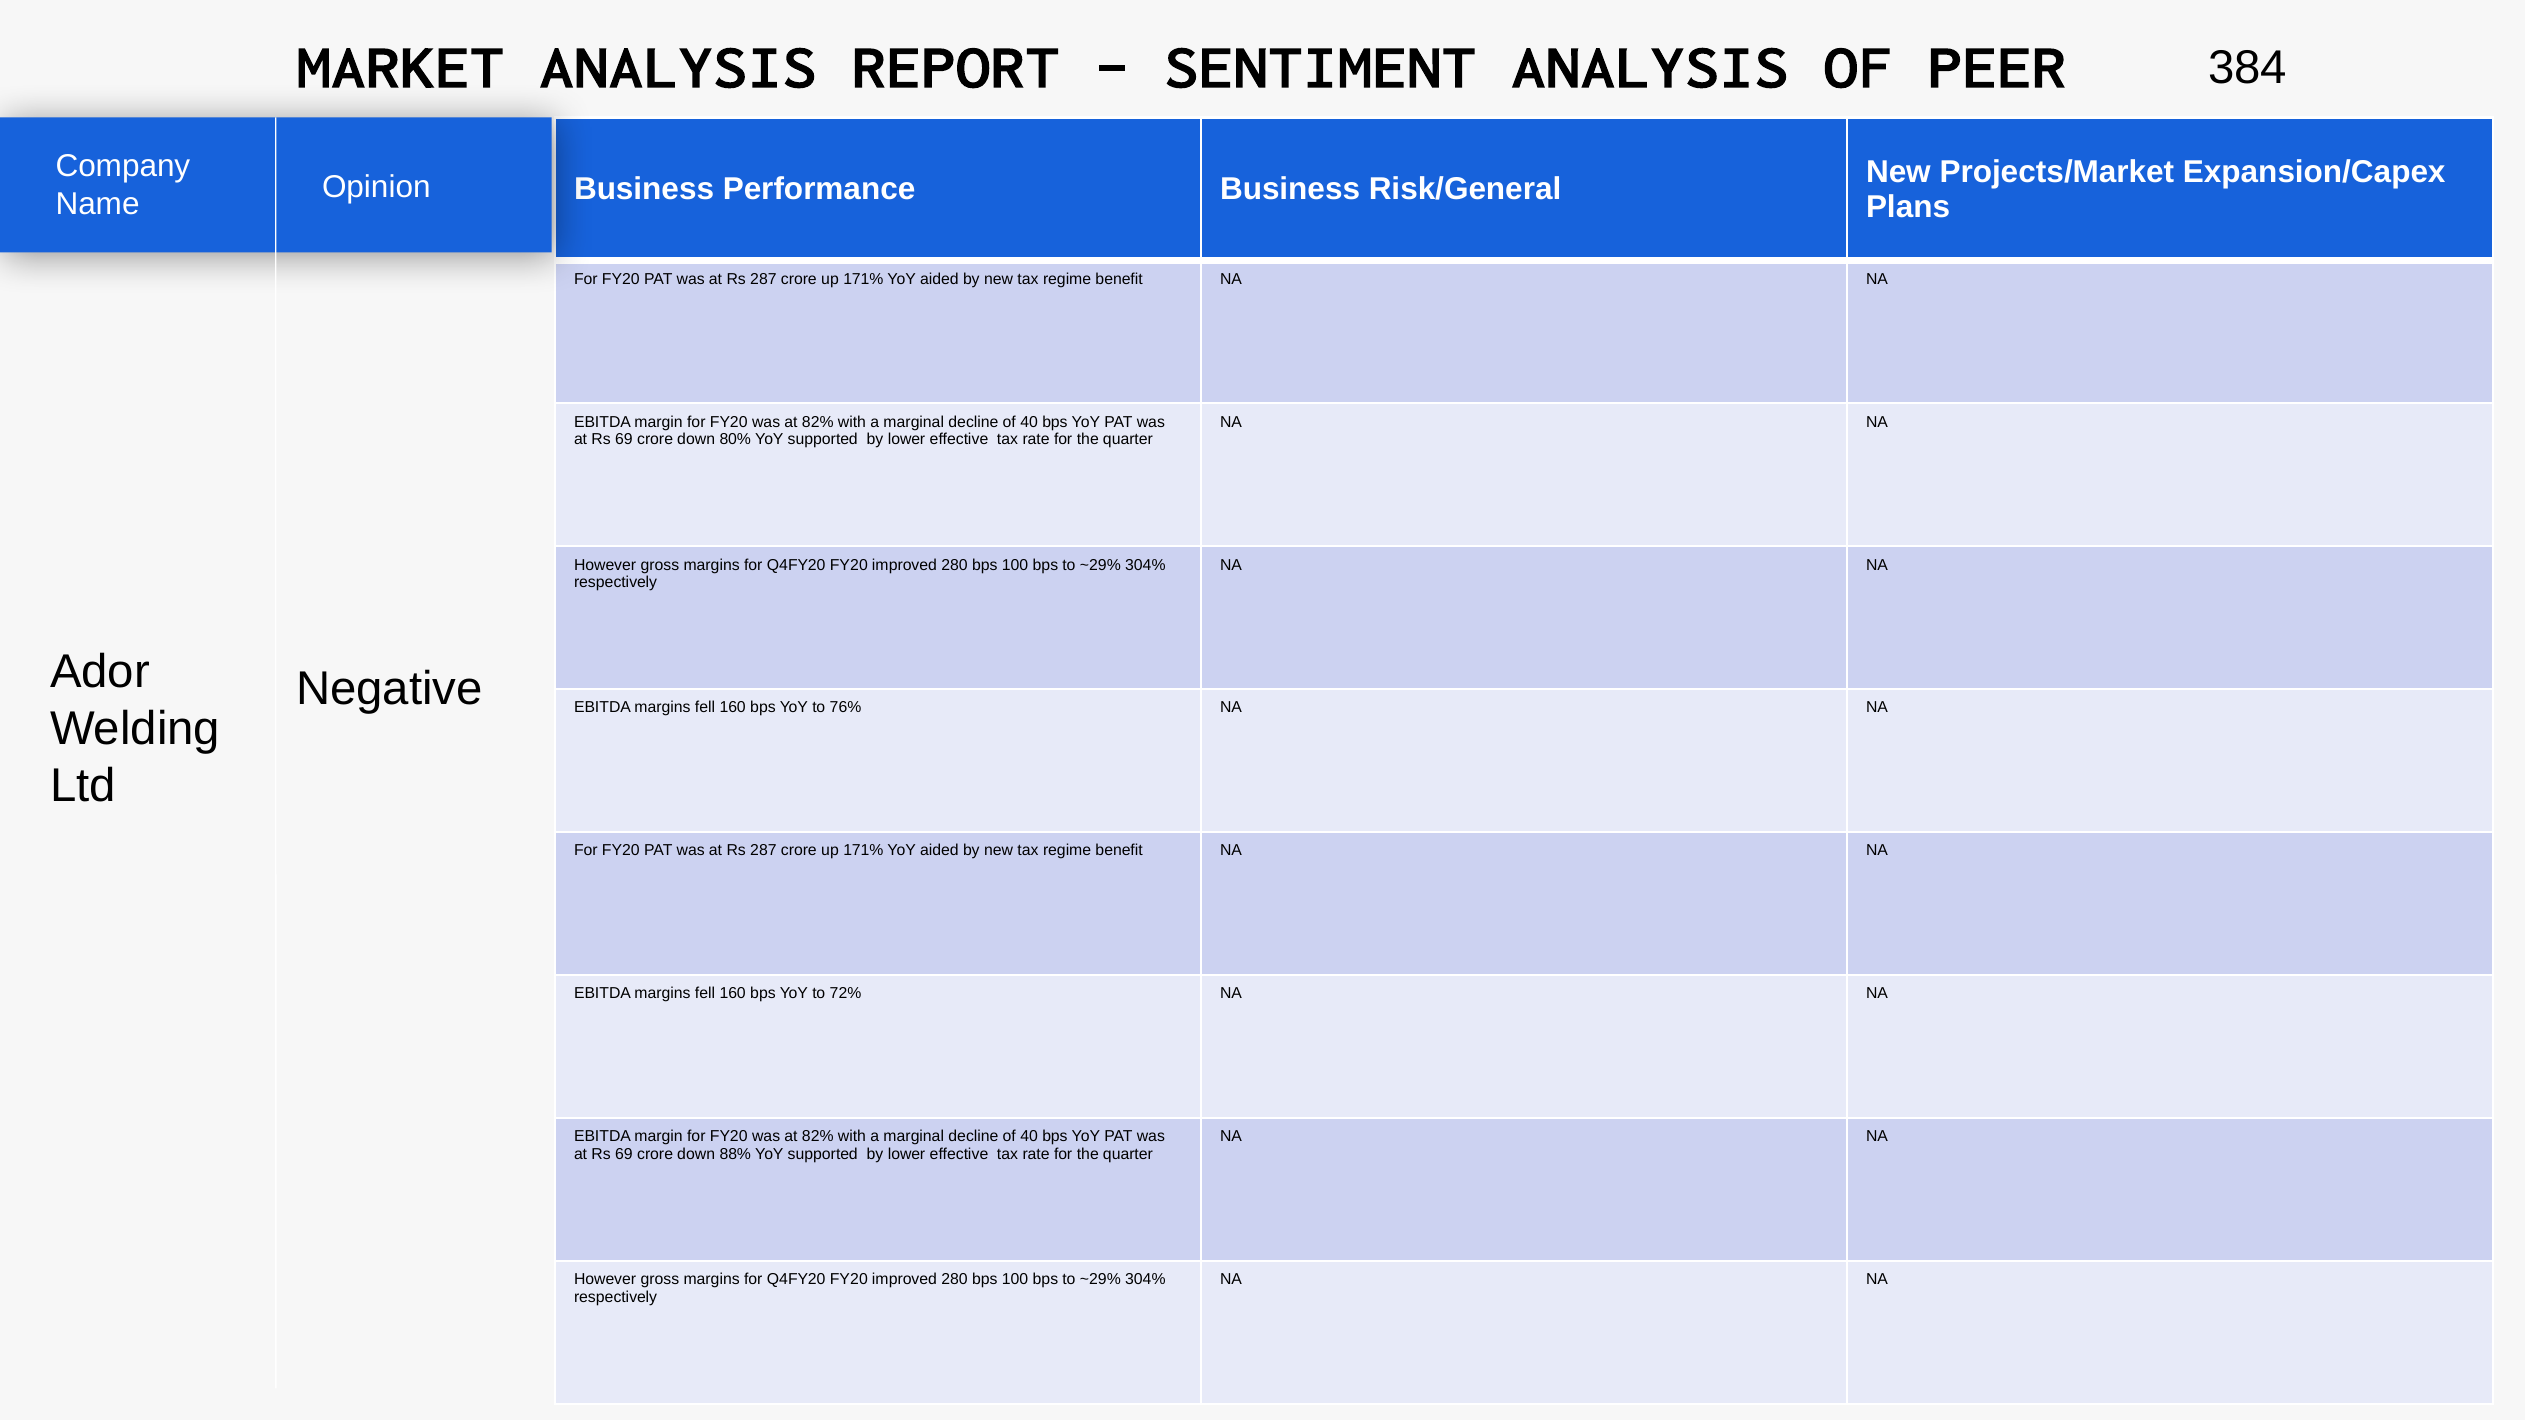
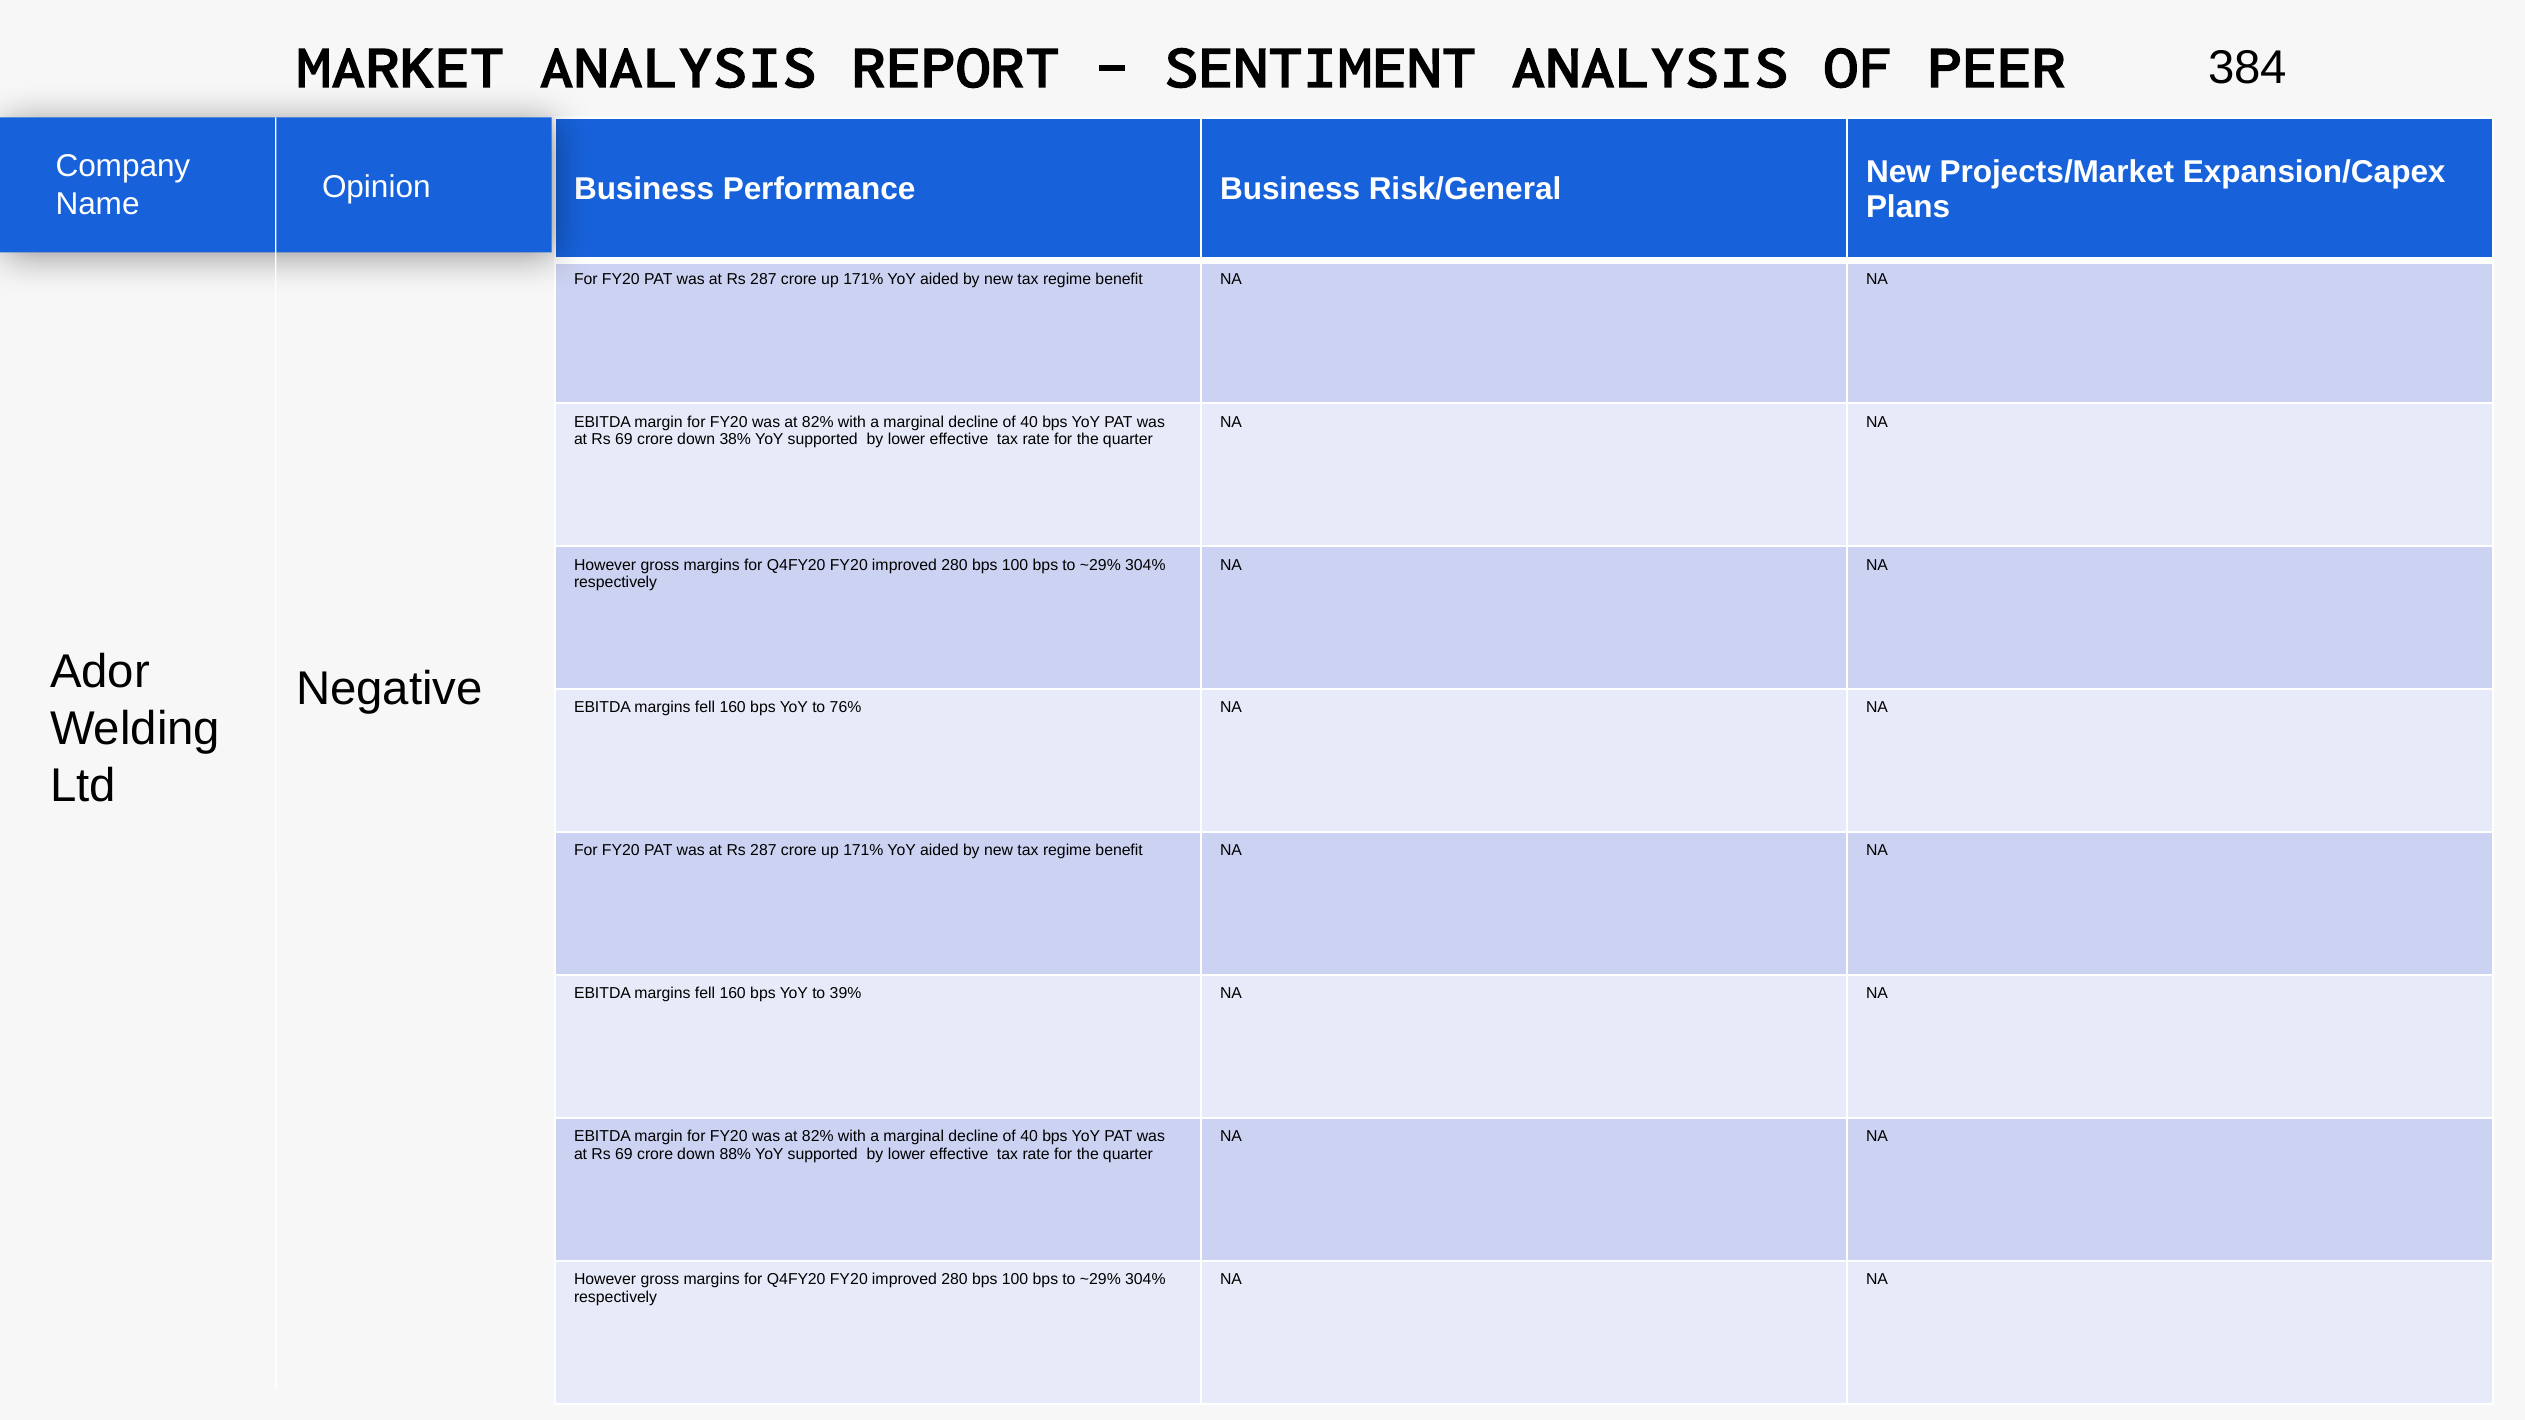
80%: 80% -> 38%
72%: 72% -> 39%
